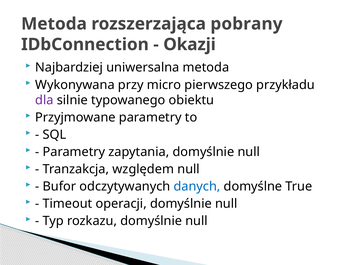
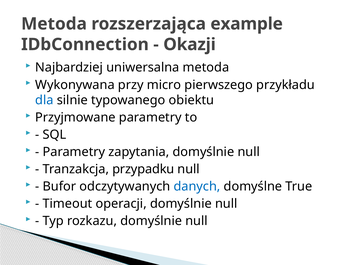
pobrany: pobrany -> example
dla colour: purple -> blue
względem: względem -> przypadku
